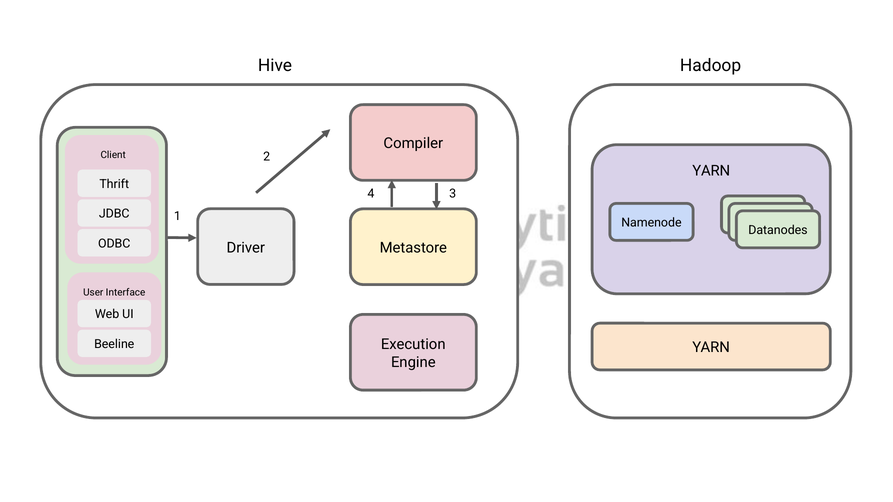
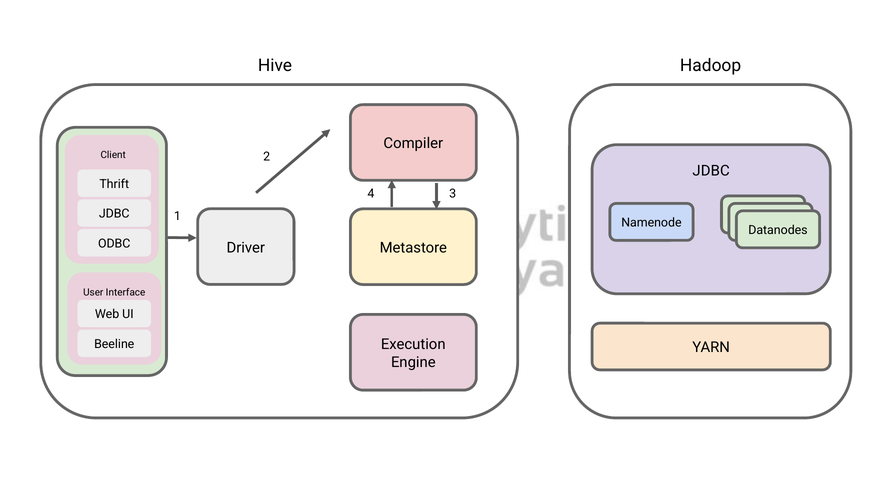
YARN at (711, 171): YARN -> JDBC
